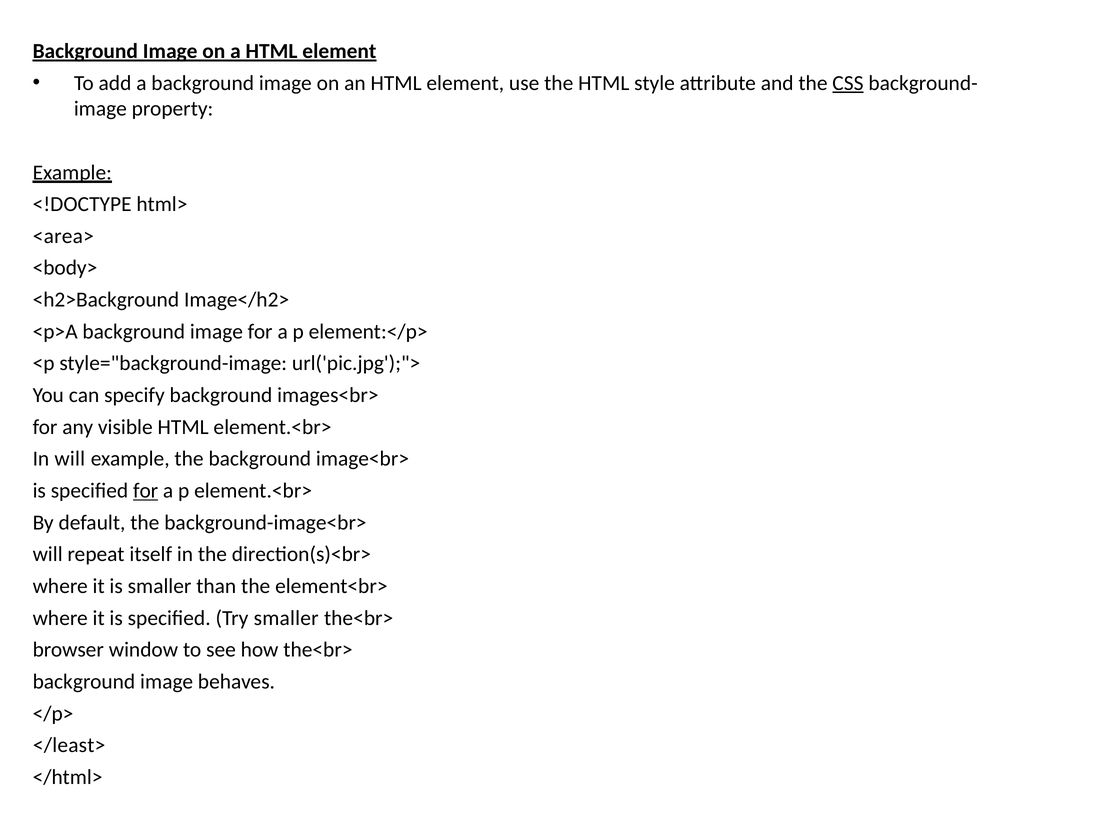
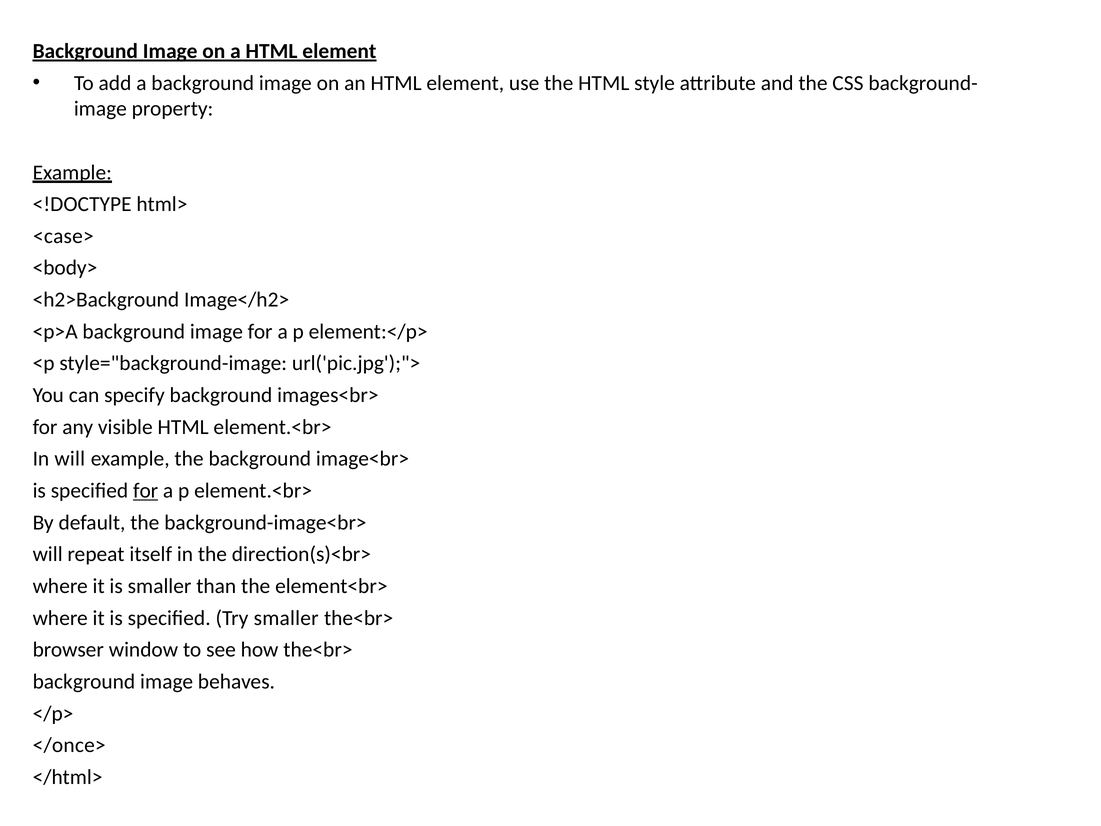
CSS underline: present -> none
<area>: <area> -> <case>
</least>: </least> -> </once>
